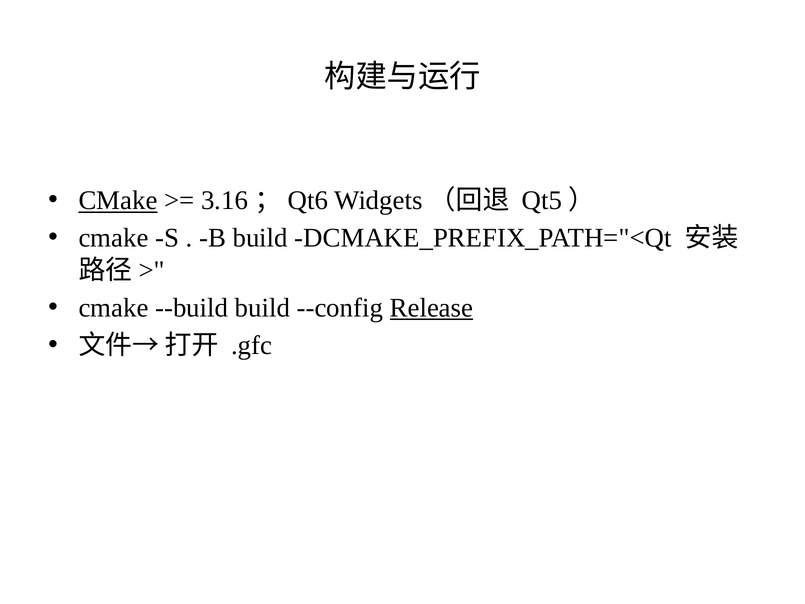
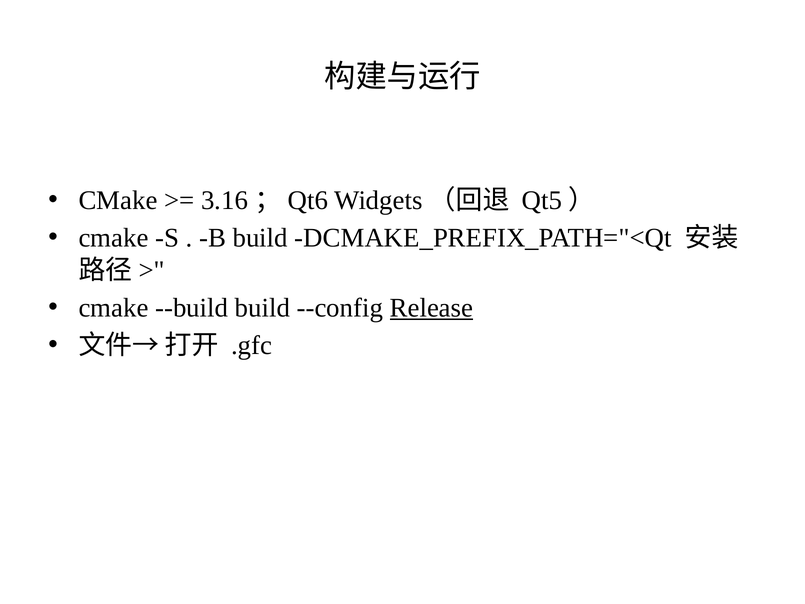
CMake at (118, 200) underline: present -> none
